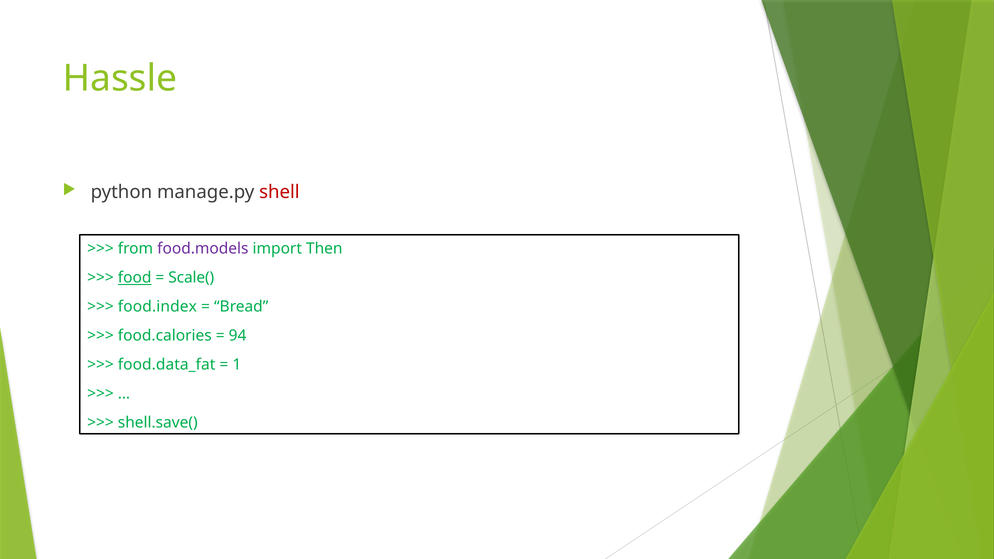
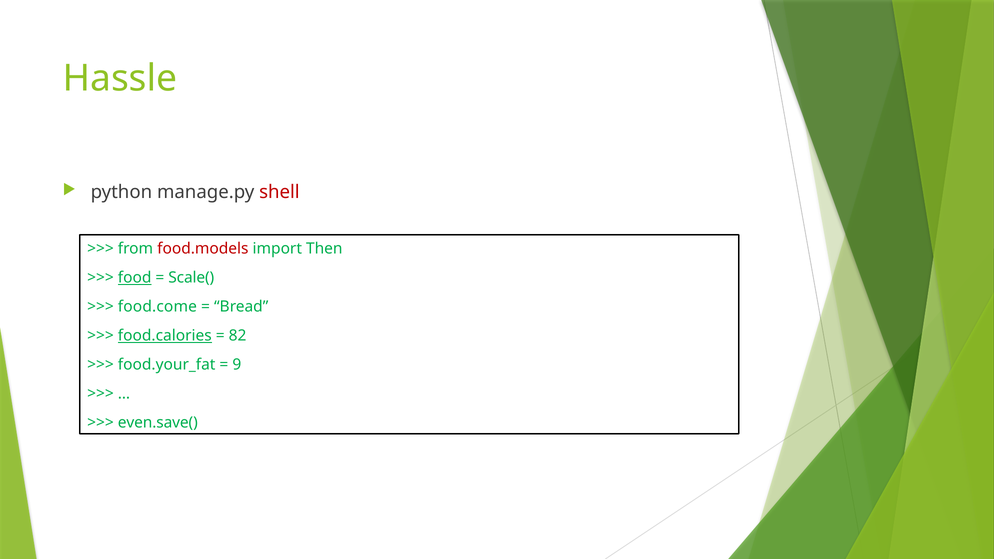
food.models colour: purple -> red
food.index: food.index -> food.come
food.calories underline: none -> present
94: 94 -> 82
food.data_fat: food.data_fat -> food.your_fat
1: 1 -> 9
shell.save(: shell.save( -> even.save(
